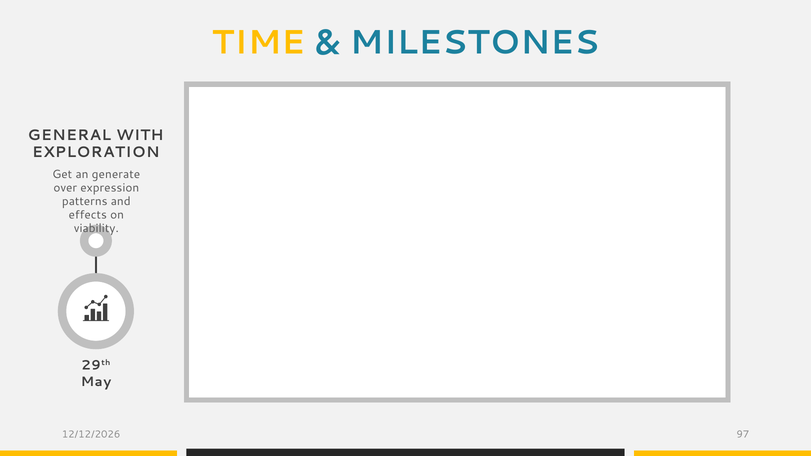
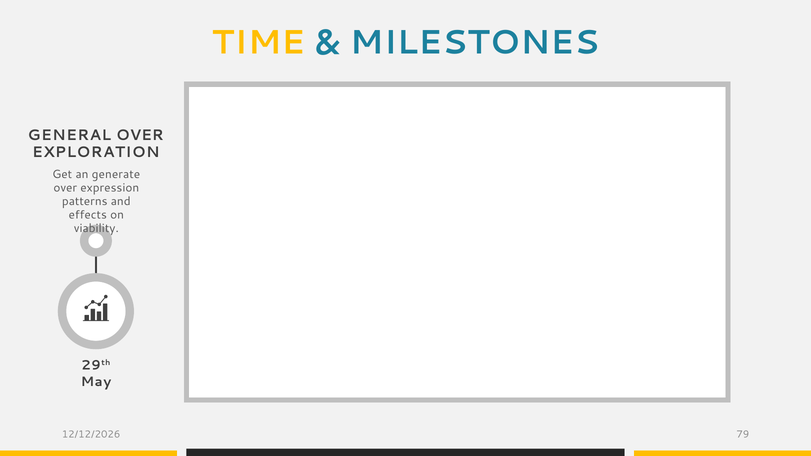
GENERAL WITH: WITH -> OVER
97: 97 -> 79
